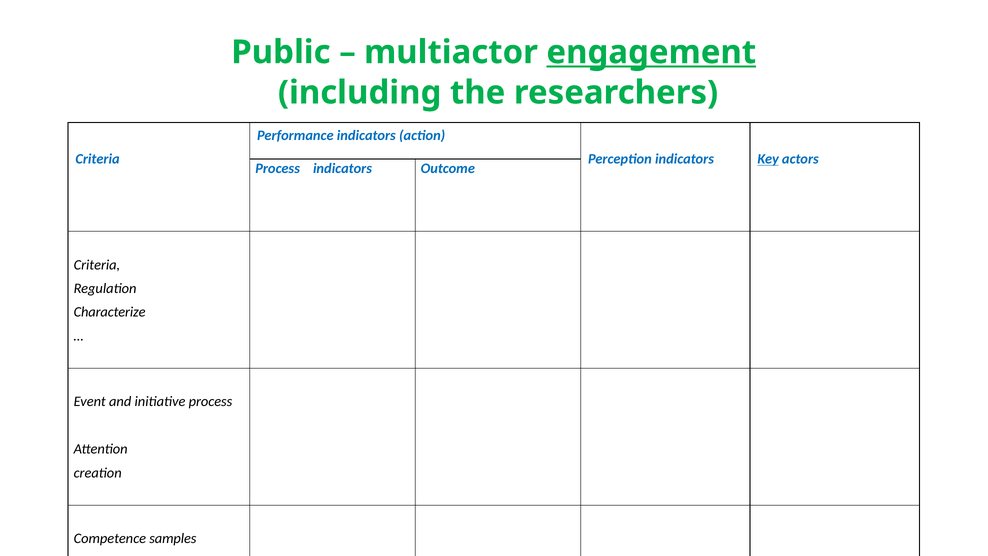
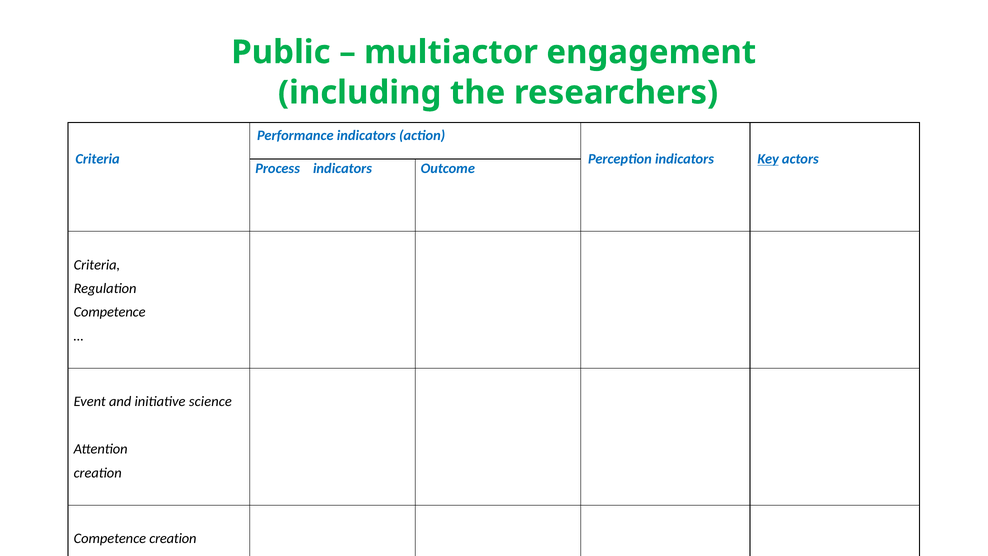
engagement underline: present -> none
Characterize at (110, 312): Characterize -> Competence
initiative process: process -> science
Competence samples: samples -> creation
